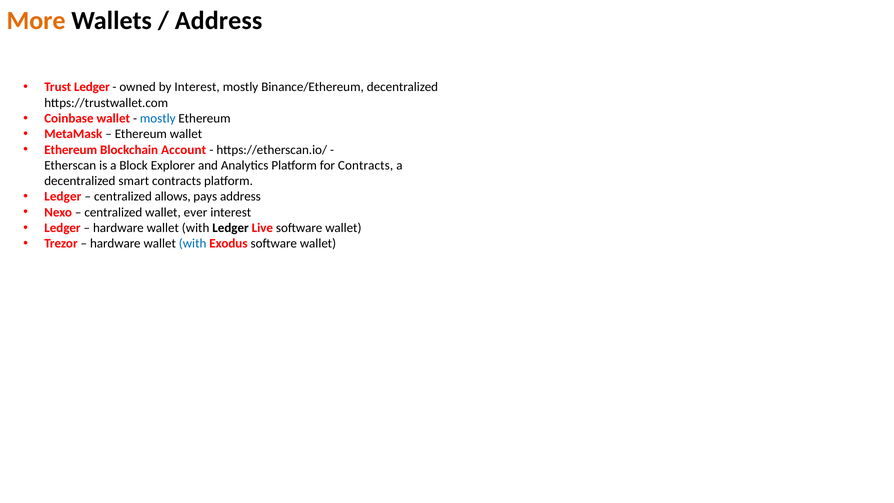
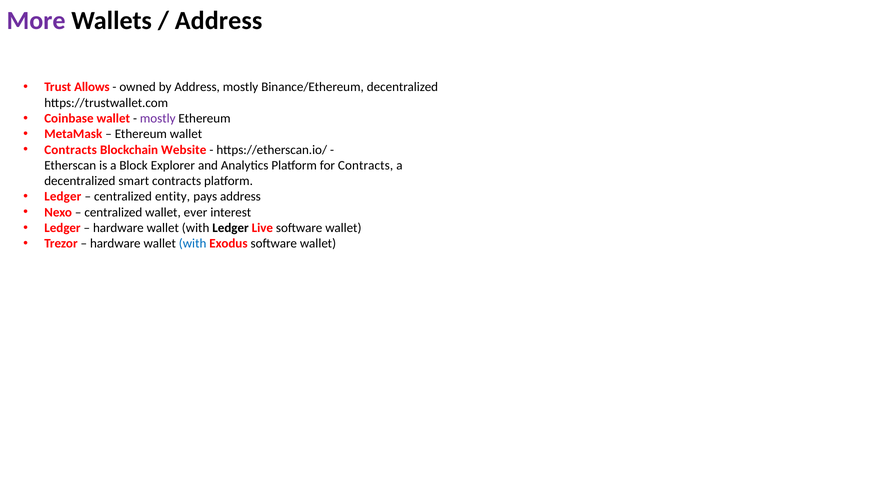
More colour: orange -> purple
Trust Ledger: Ledger -> Allows
by Interest: Interest -> Address
mostly at (158, 118) colour: blue -> purple
Ethereum at (71, 150): Ethereum -> Contracts
Account: Account -> Website
allows: allows -> entity
